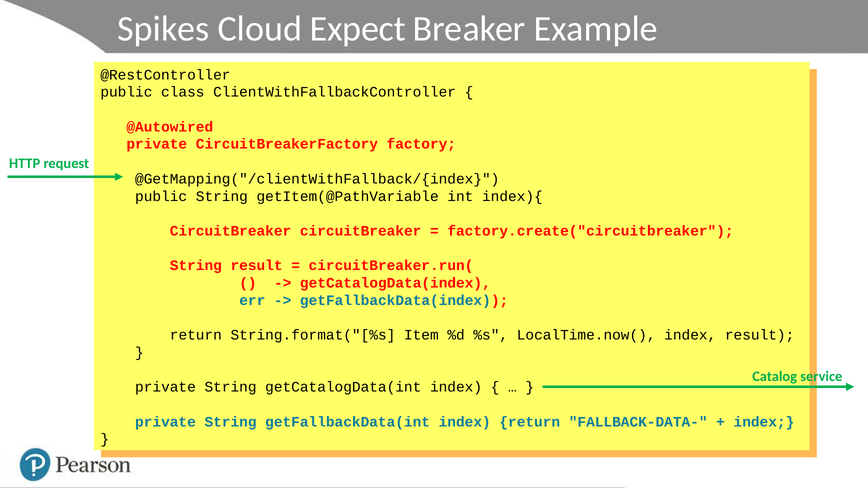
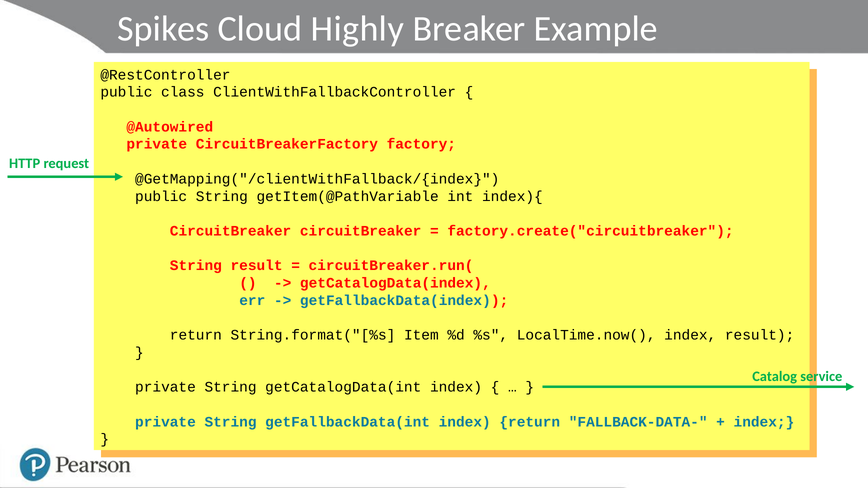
Expect: Expect -> Highly
